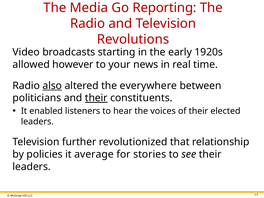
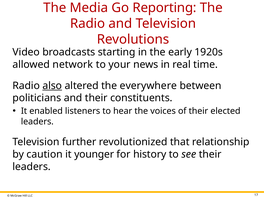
however: however -> network
their at (96, 98) underline: present -> none
policies: policies -> caution
average: average -> younger
stories: stories -> history
